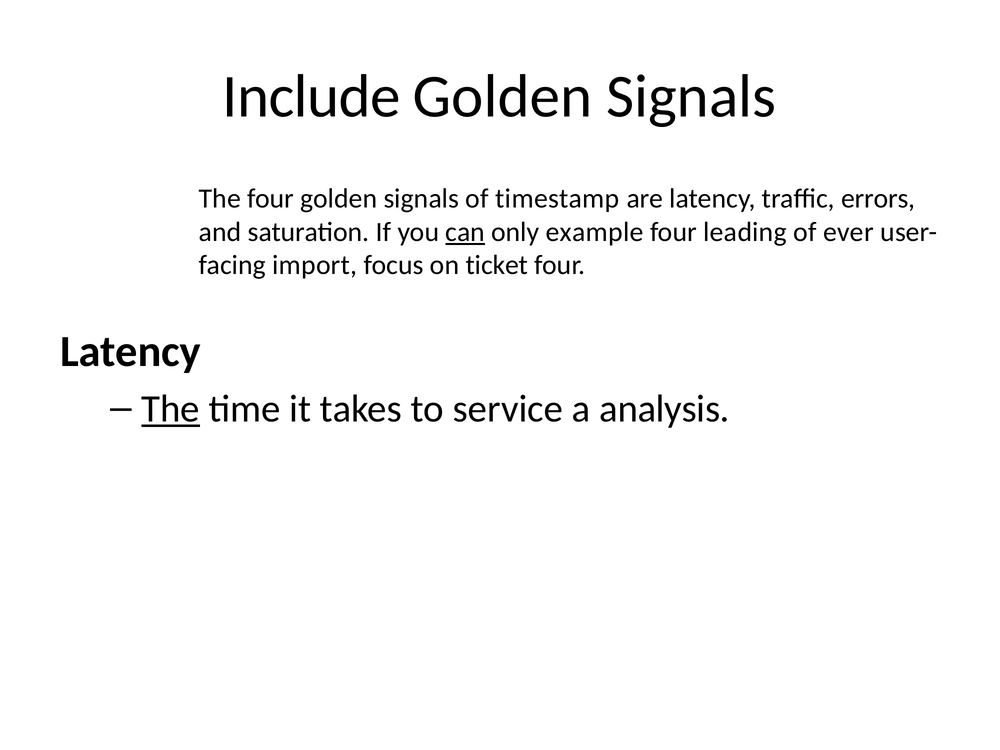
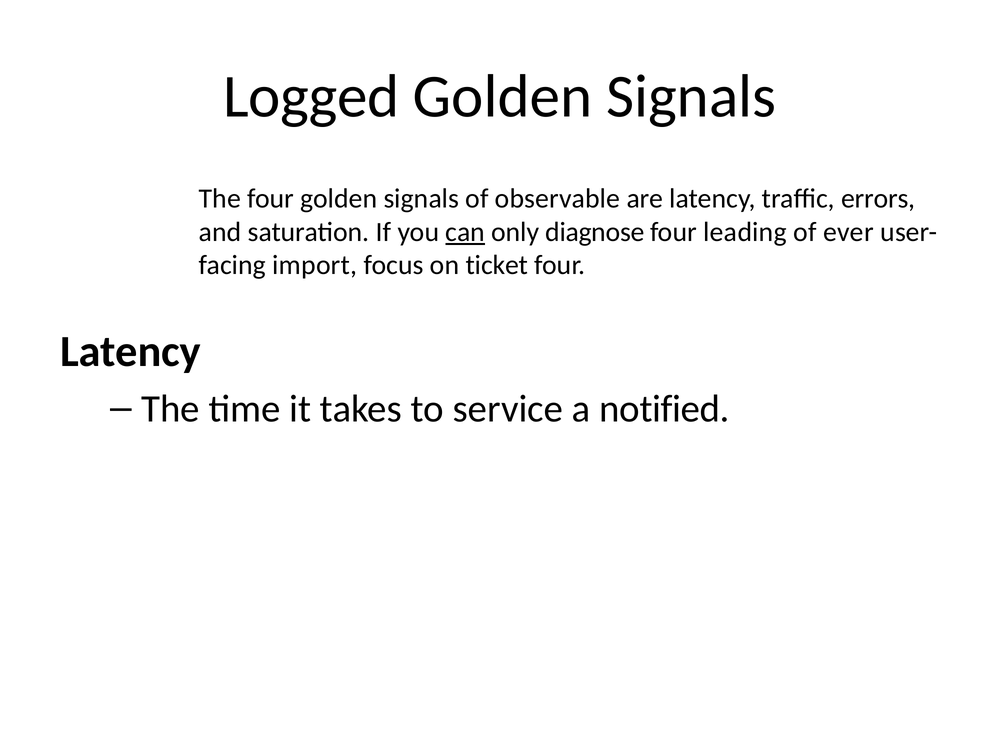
Include: Include -> Logged
timestamp: timestamp -> observable
example: example -> diagnose
The at (171, 409) underline: present -> none
analysis: analysis -> notified
